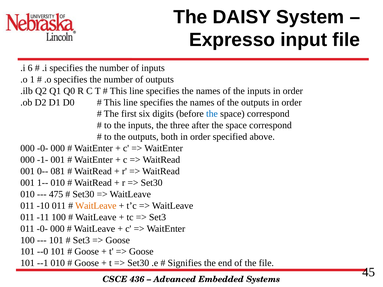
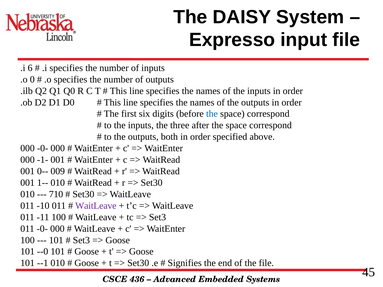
1: 1 -> 0
081: 081 -> 009
475: 475 -> 710
WaitLeave at (96, 206) colour: orange -> purple
